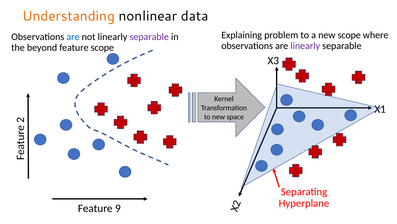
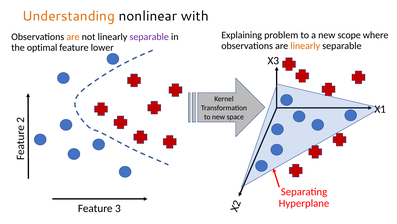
data: data -> with
are at (73, 37) colour: blue -> orange
linearly at (305, 46) colour: purple -> orange
beyond: beyond -> optimal
feature scope: scope -> lower
9: 9 -> 3
